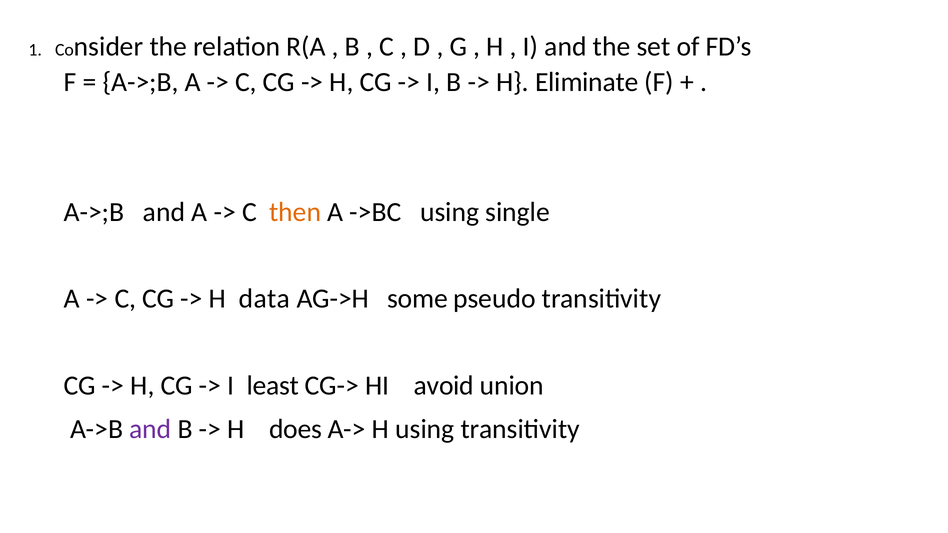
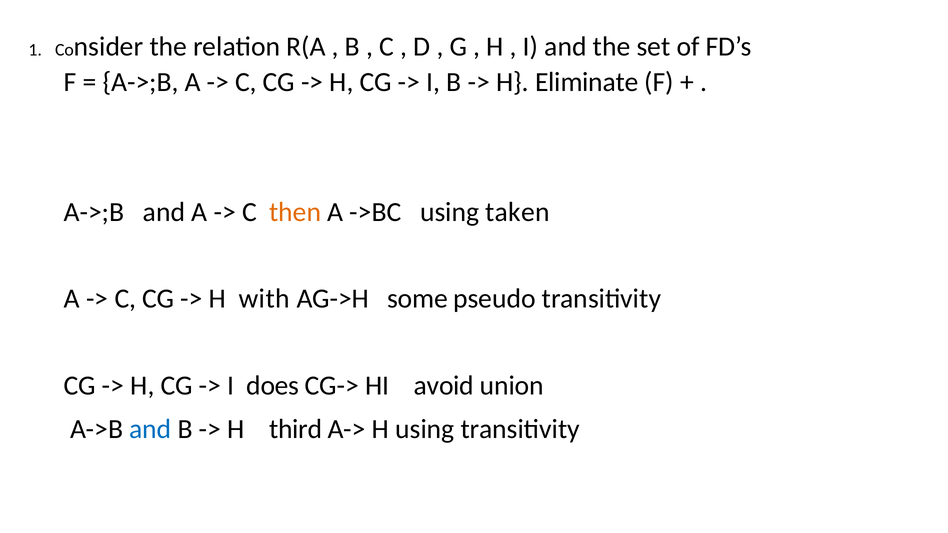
single: single -> taken
data: data -> with
least: least -> does
and at (150, 429) colour: purple -> blue
does: does -> third
